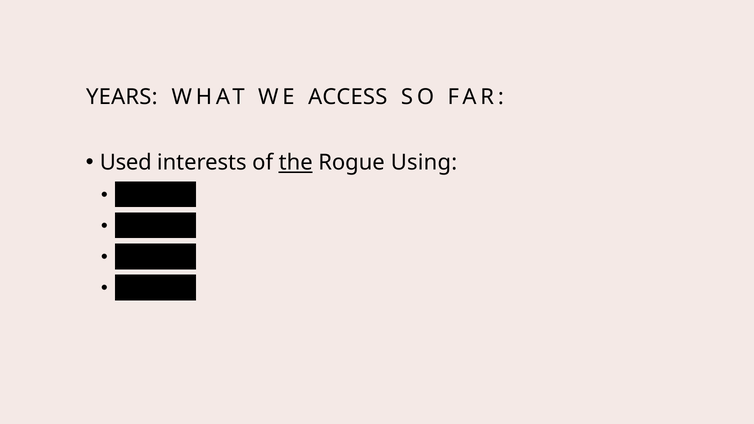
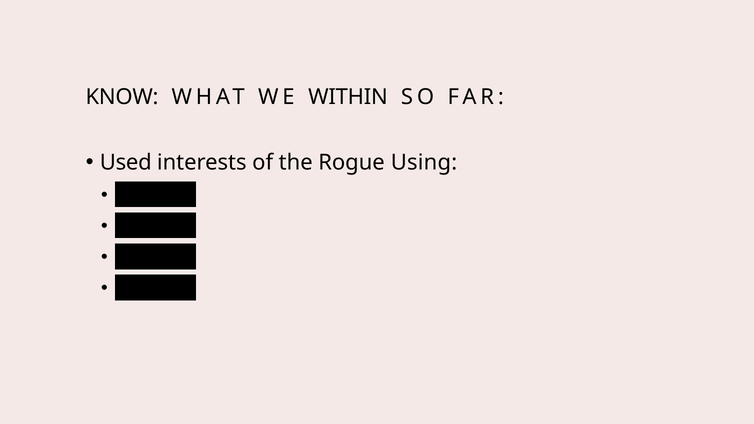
YEARS: YEARS -> KNOW
ACCESS: ACCESS -> WITHIN
the underline: present -> none
